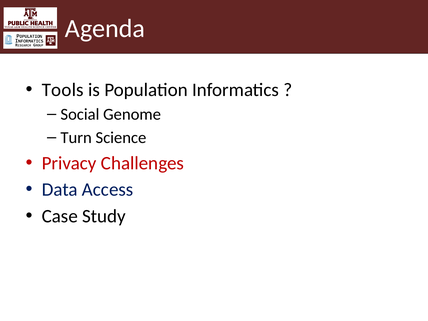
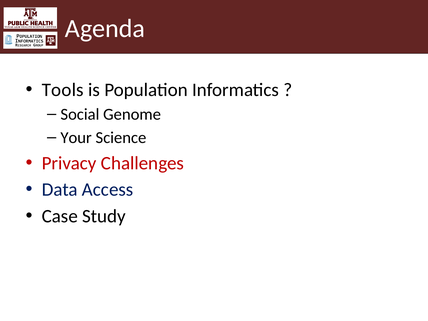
Turn: Turn -> Your
